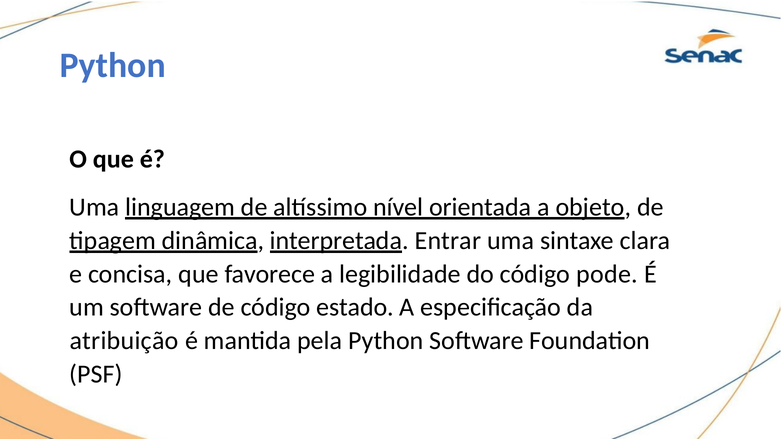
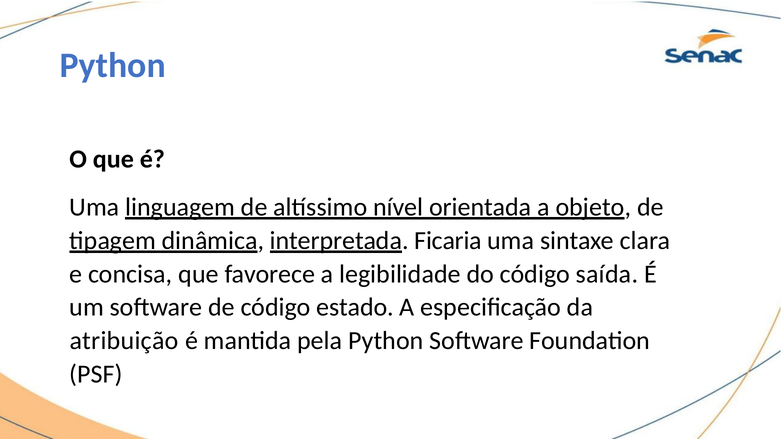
Entrar: Entrar -> Ficaria
pode: pode -> saída
